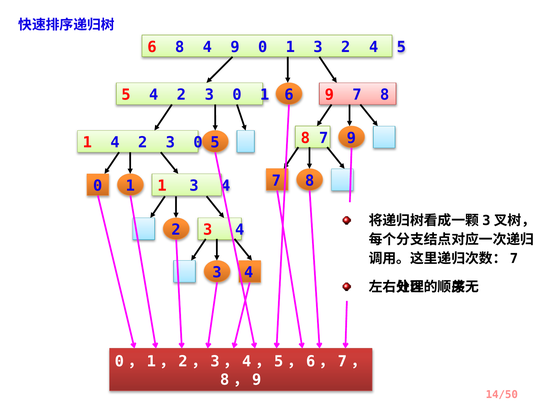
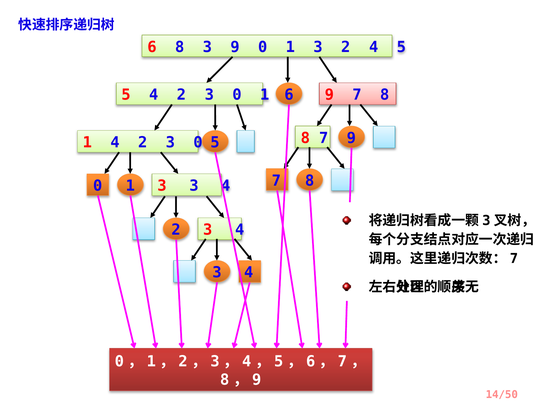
8 4: 4 -> 3
1 at (162, 186): 1 -> 3
